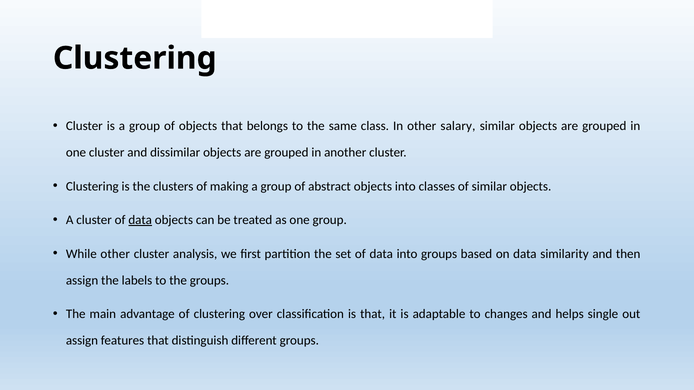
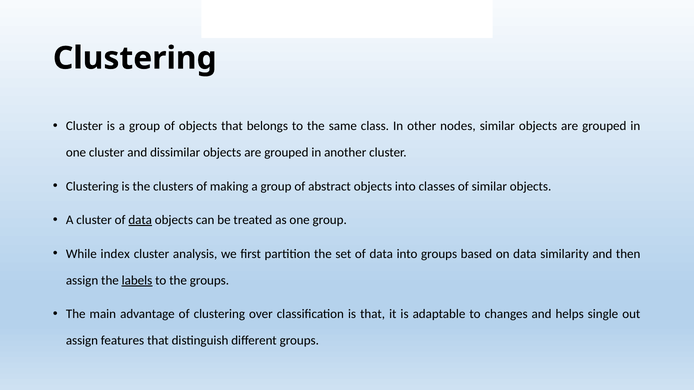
salary: salary -> nodes
While other: other -> index
labels underline: none -> present
